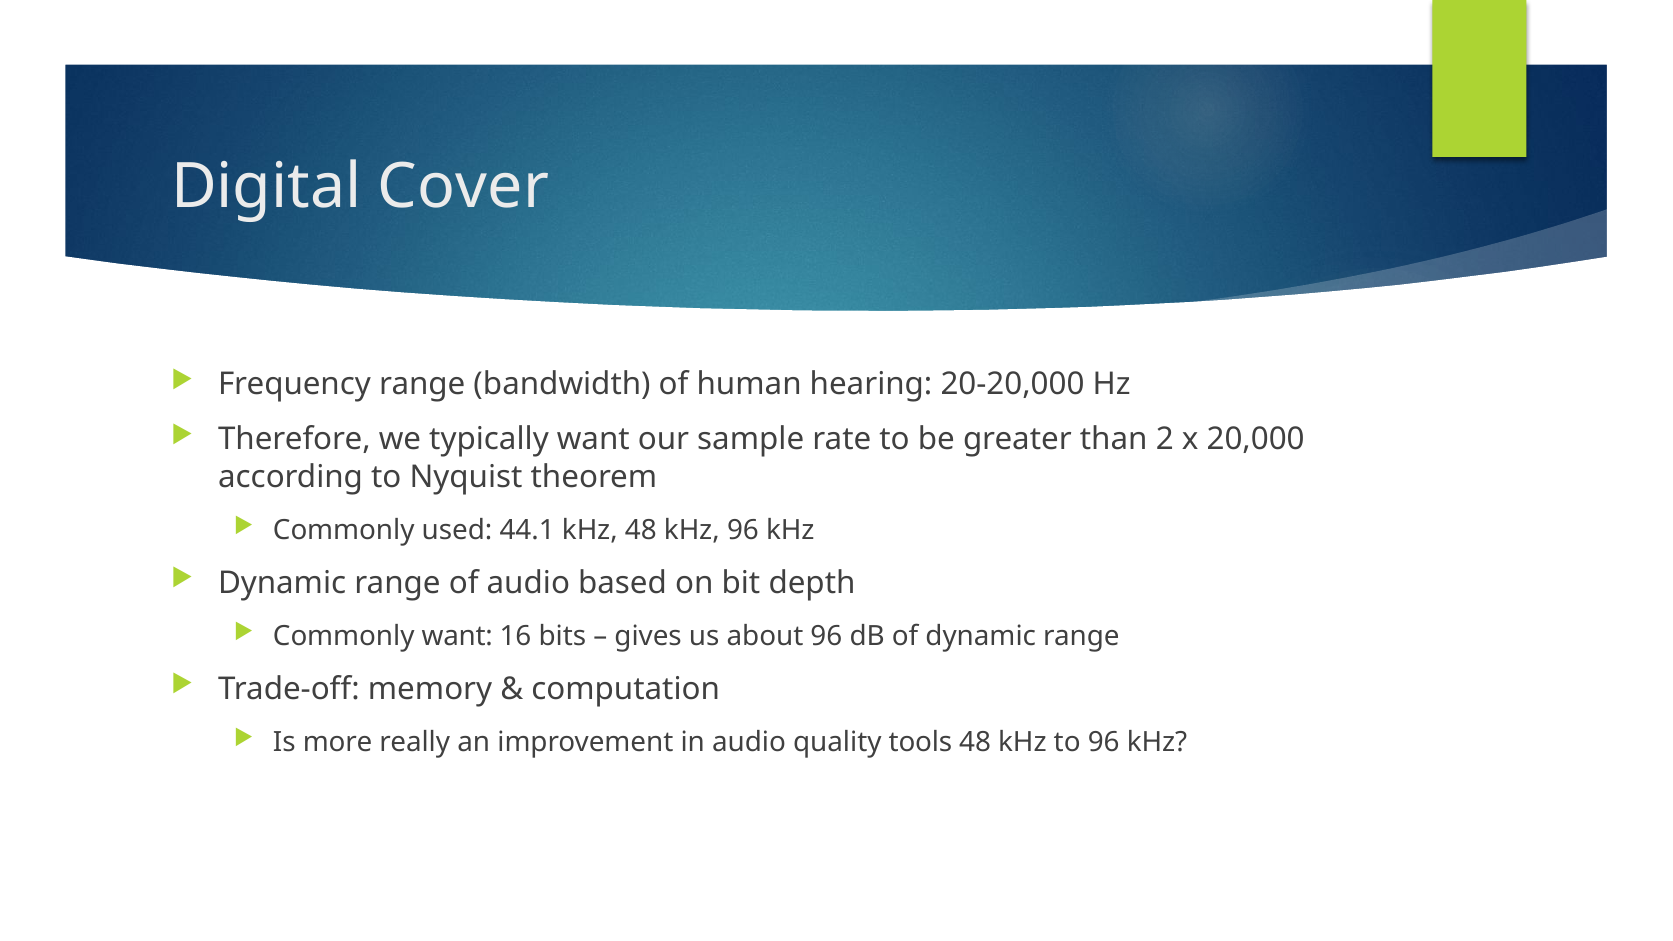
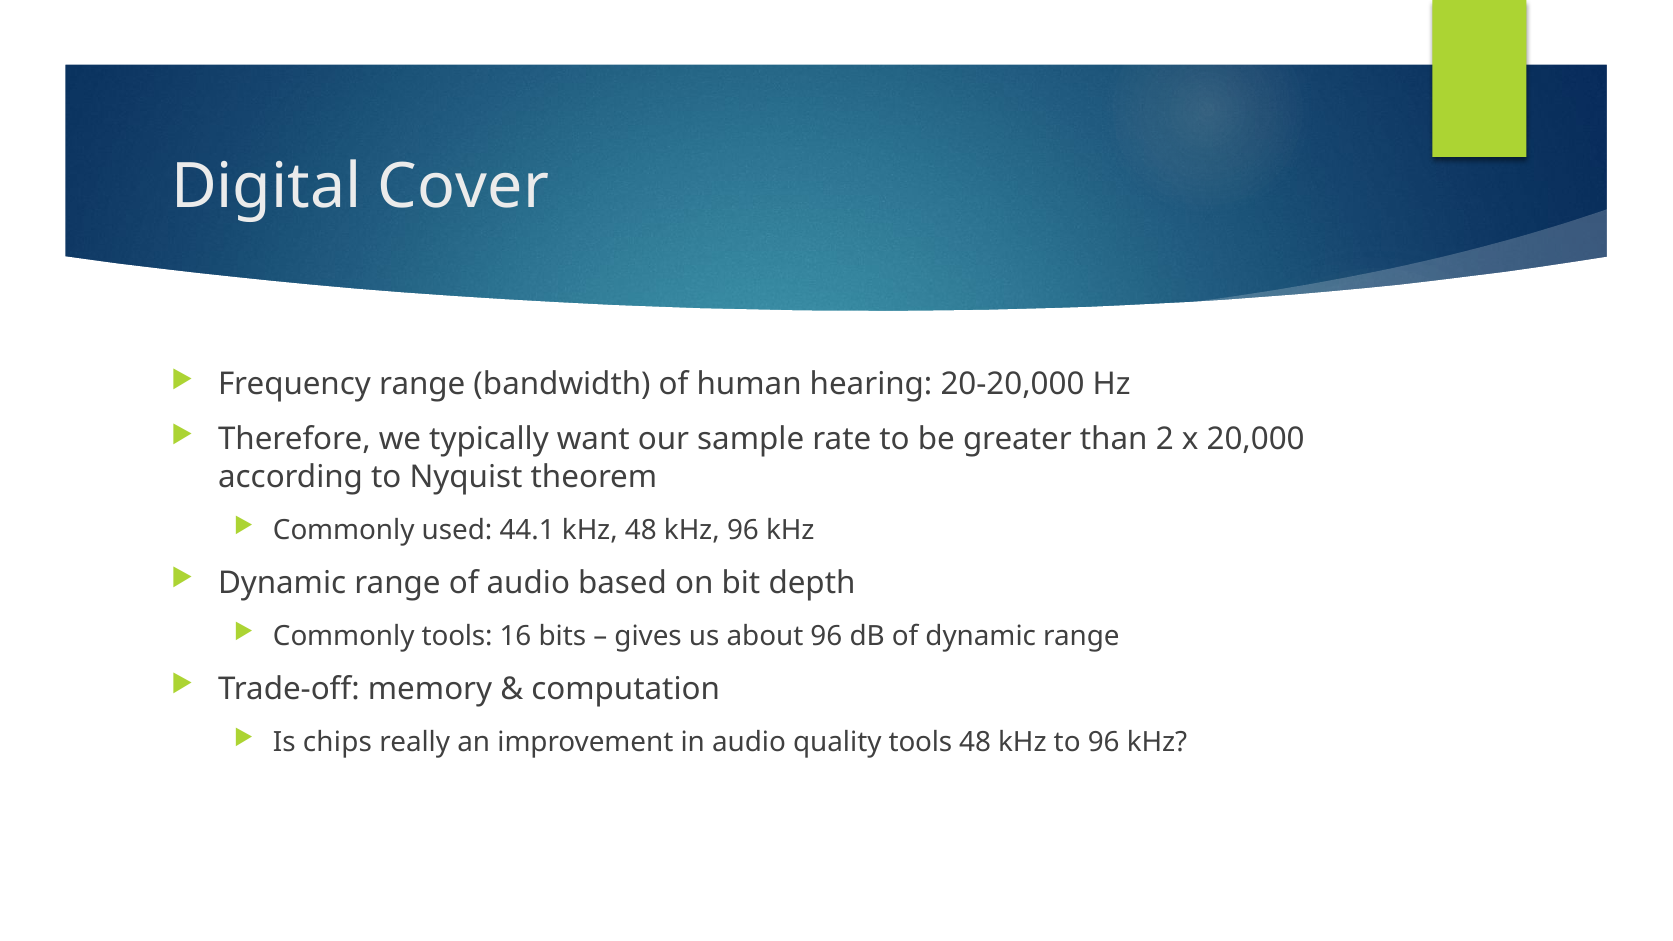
Commonly want: want -> tools
more: more -> chips
